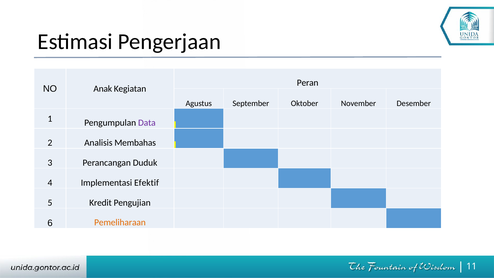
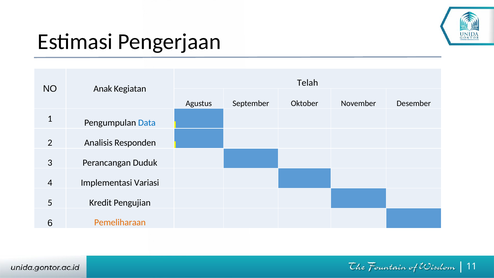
Peran: Peran -> Telah
Data colour: purple -> blue
Membahas: Membahas -> Responden
Efektif: Efektif -> Variasi
